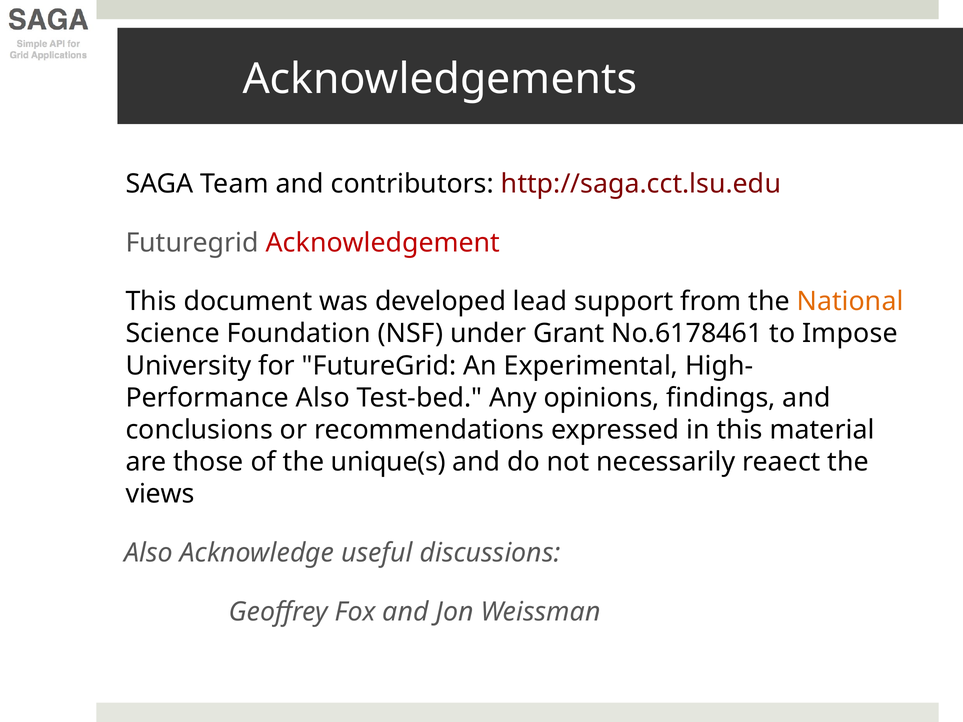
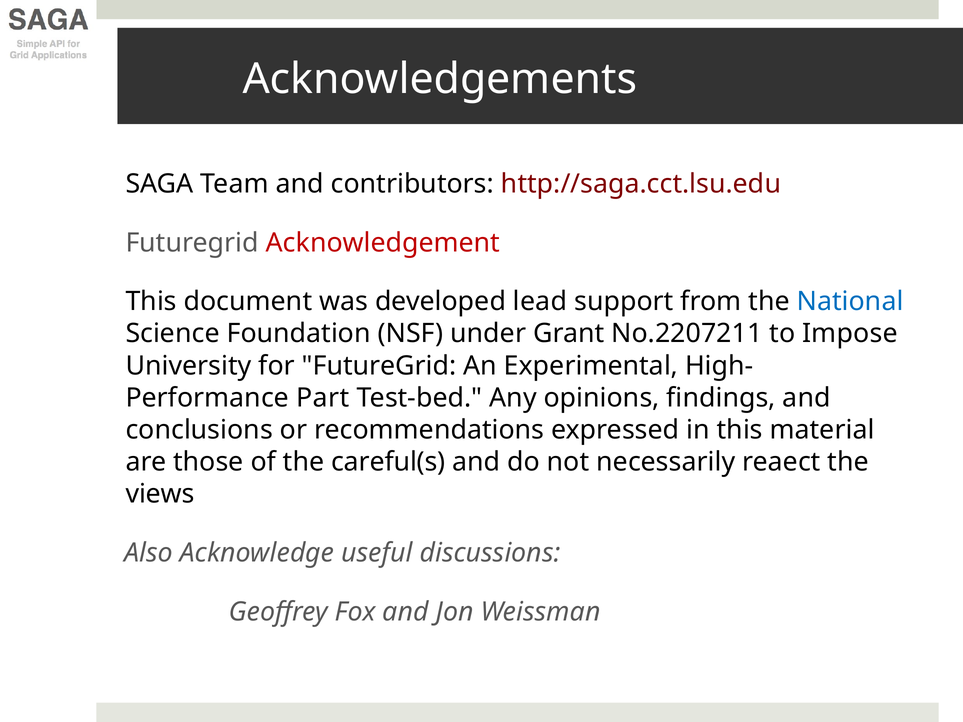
National colour: orange -> blue
No.6178461: No.6178461 -> No.2207211
Also at (323, 398): Also -> Part
unique(s: unique(s -> careful(s
